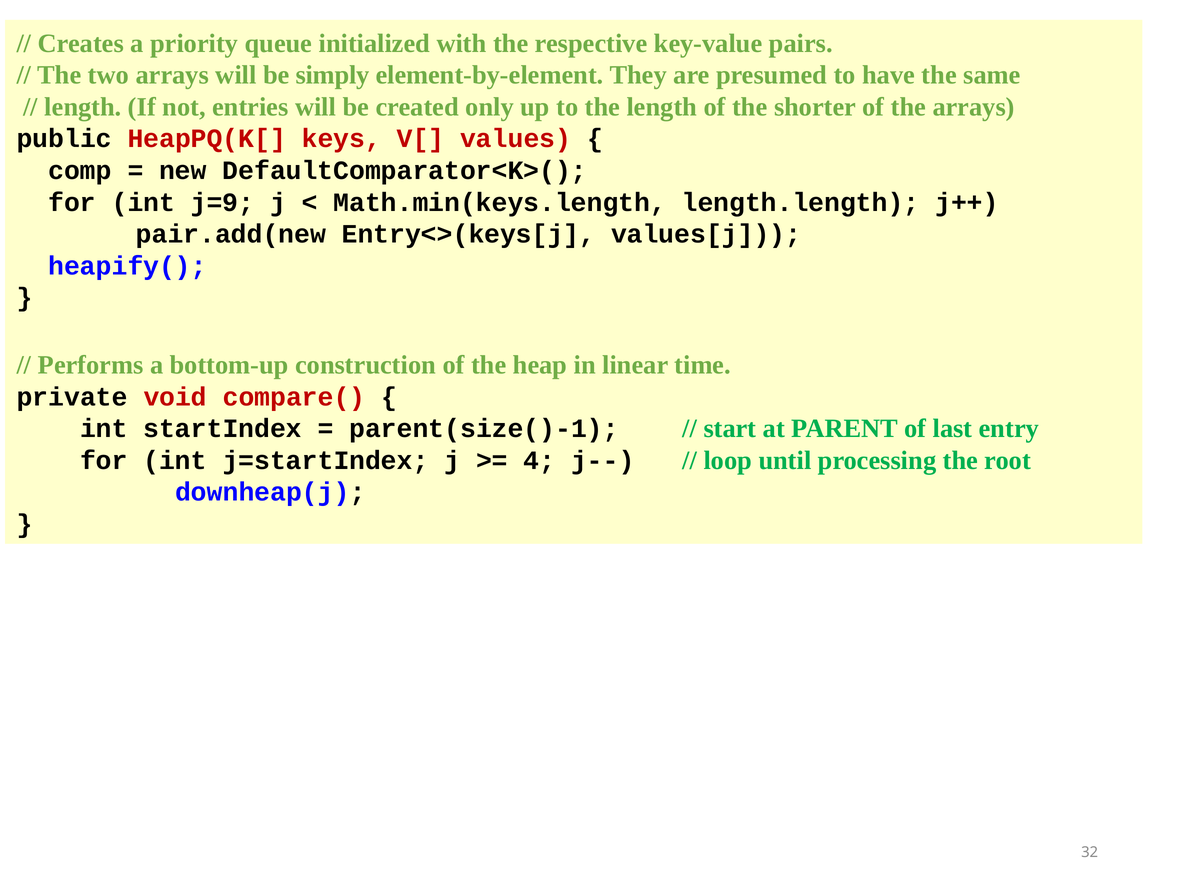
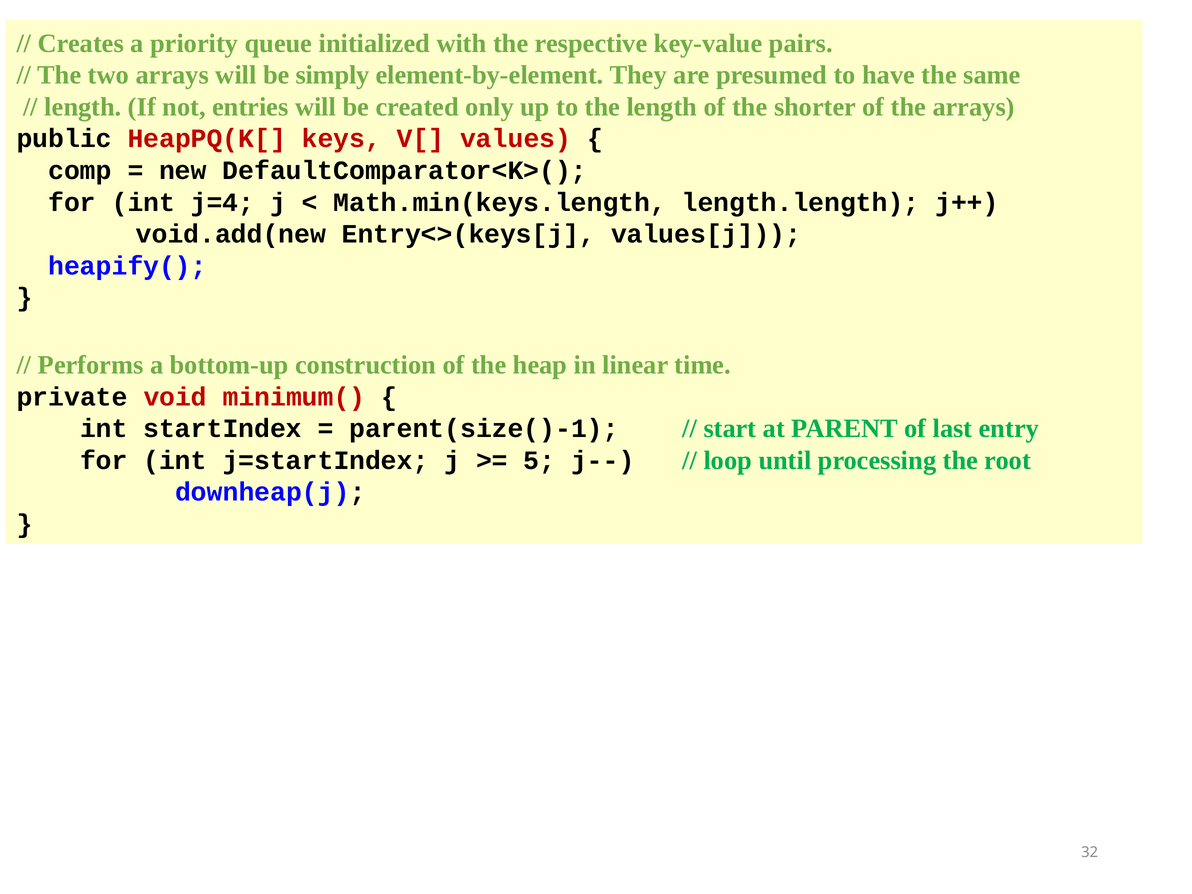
j=9: j=9 -> j=4
pair.add(new: pair.add(new -> void.add(new
compare(: compare( -> minimum(
4: 4 -> 5
